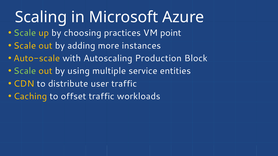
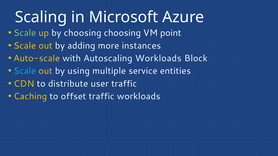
choosing practices: practices -> choosing
Autoscaling Production: Production -> Workloads
Scale at (25, 71) colour: light green -> light blue
